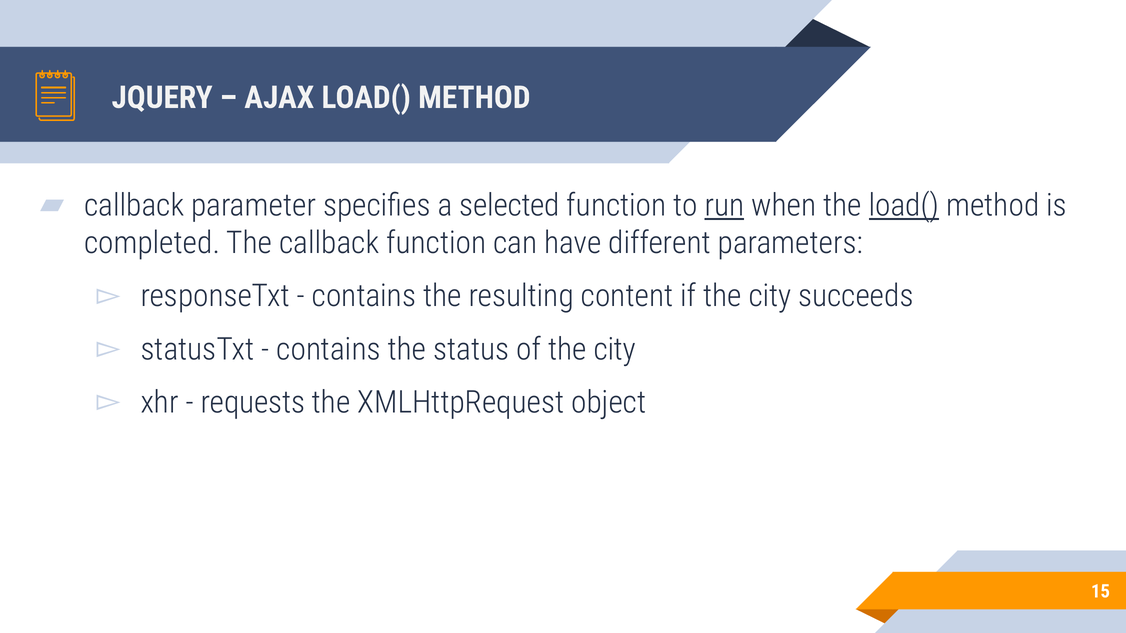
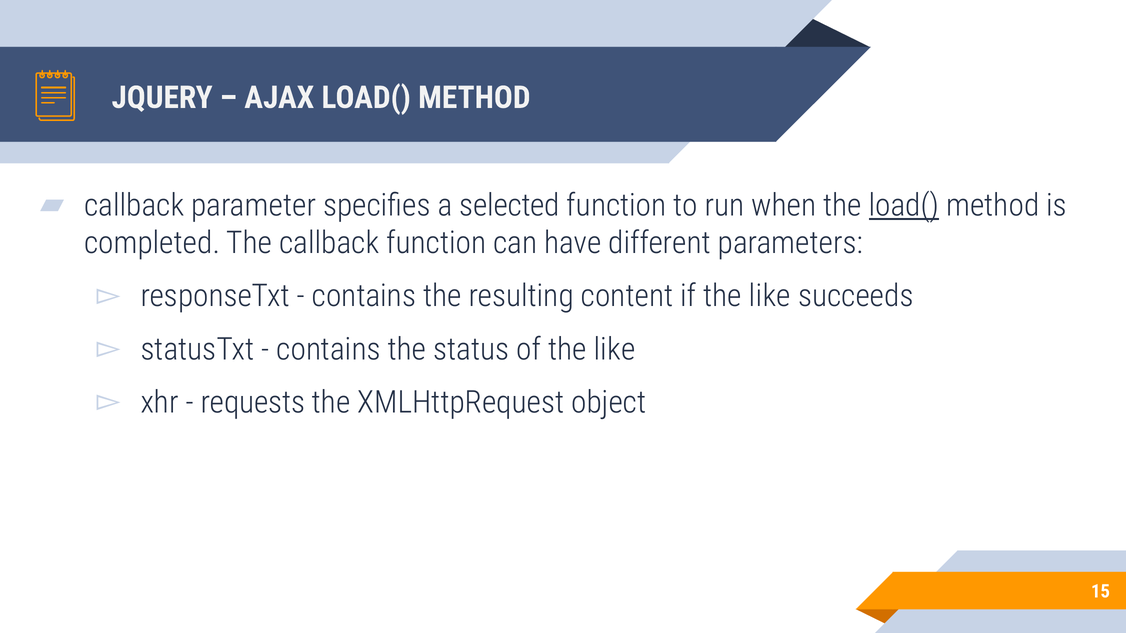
run underline: present -> none
if the city: city -> like
of the city: city -> like
